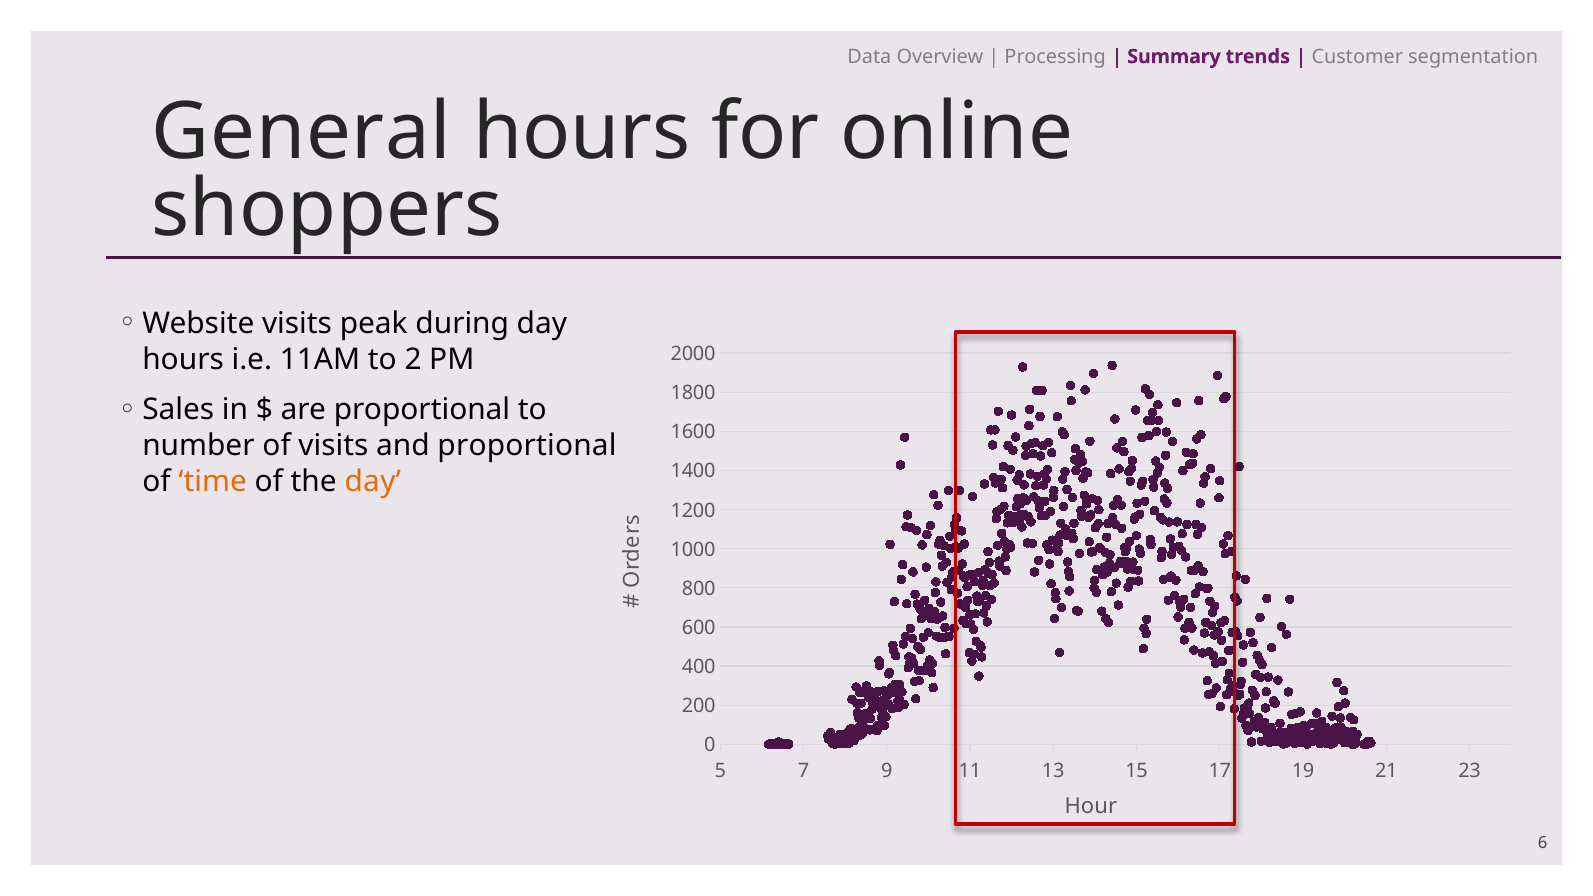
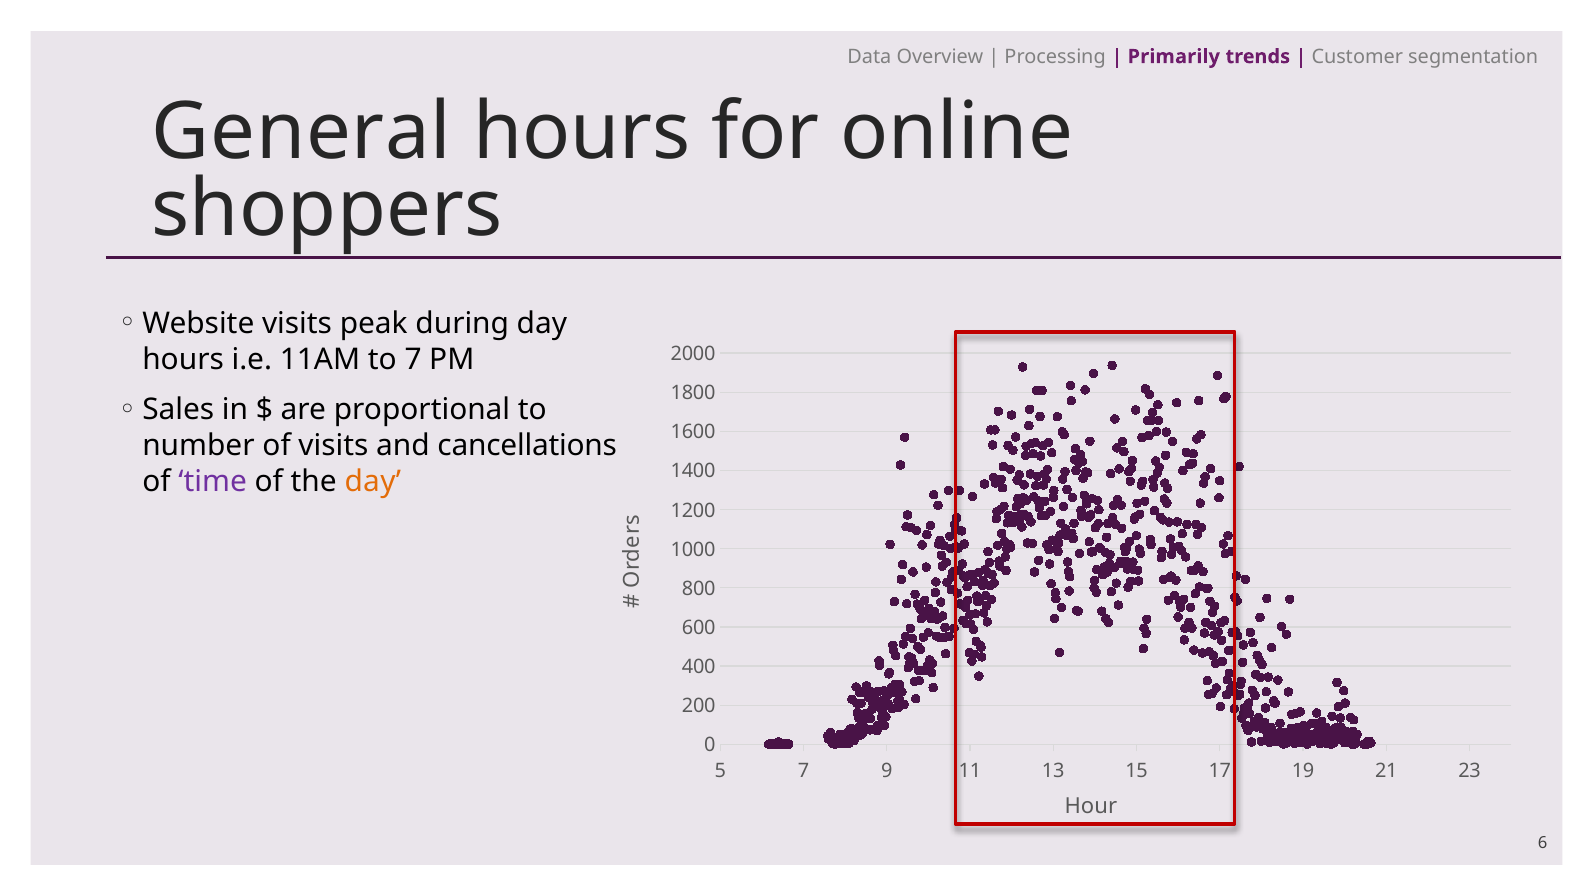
Summary: Summary -> Primarily
to 2: 2 -> 7
and proportional: proportional -> cancellations
time colour: orange -> purple
